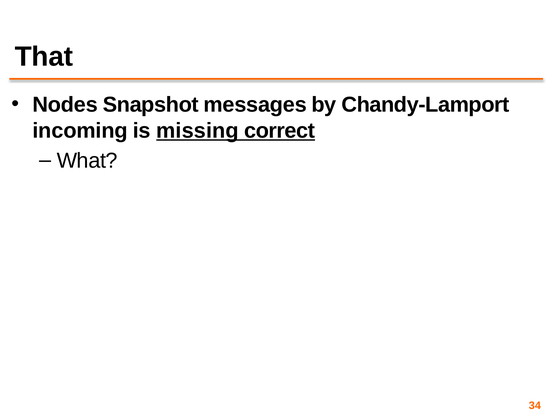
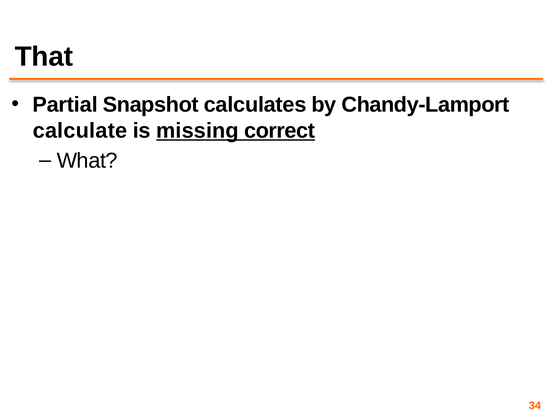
Nodes: Nodes -> Partial
messages: messages -> calculates
incoming: incoming -> calculate
